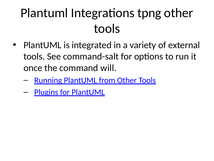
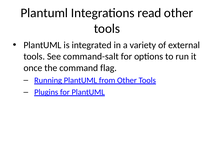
tpng: tpng -> read
will: will -> flag
